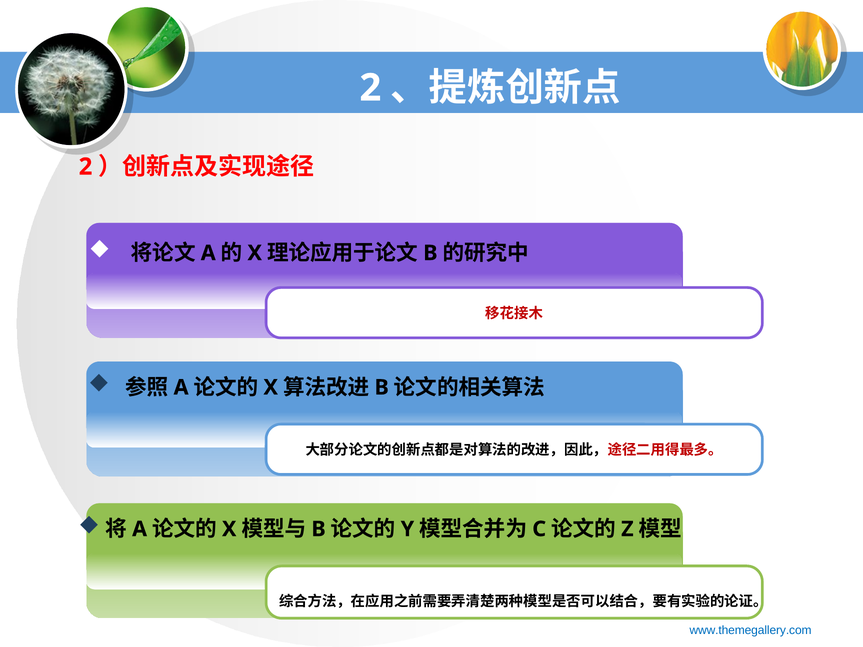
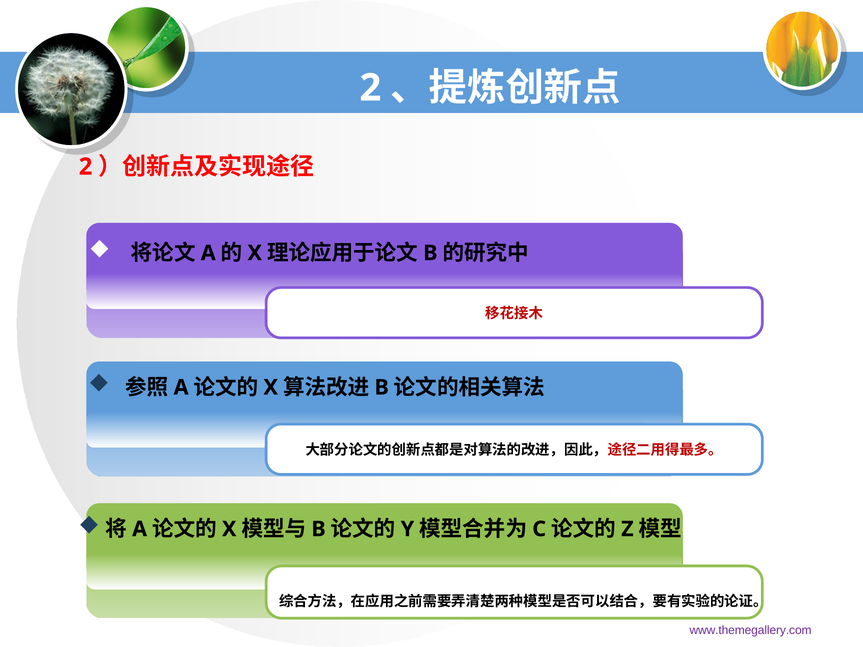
www.themegallery.com colour: blue -> purple
